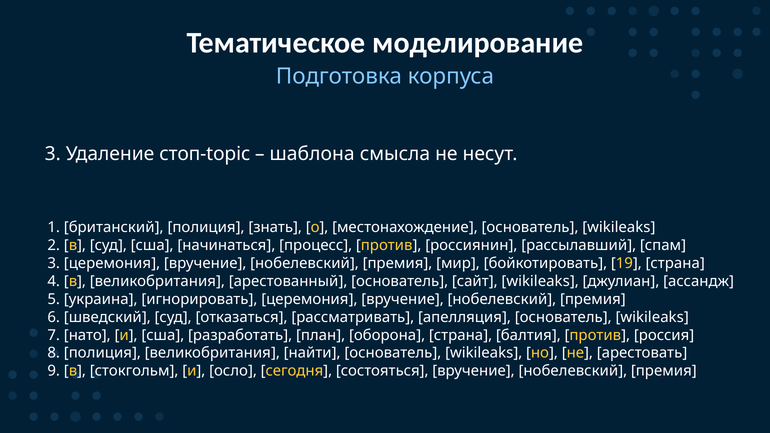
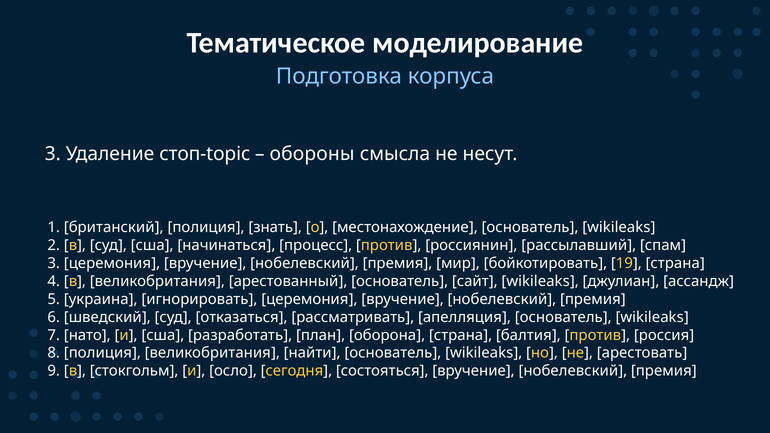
шаблона: шаблона -> обороны
